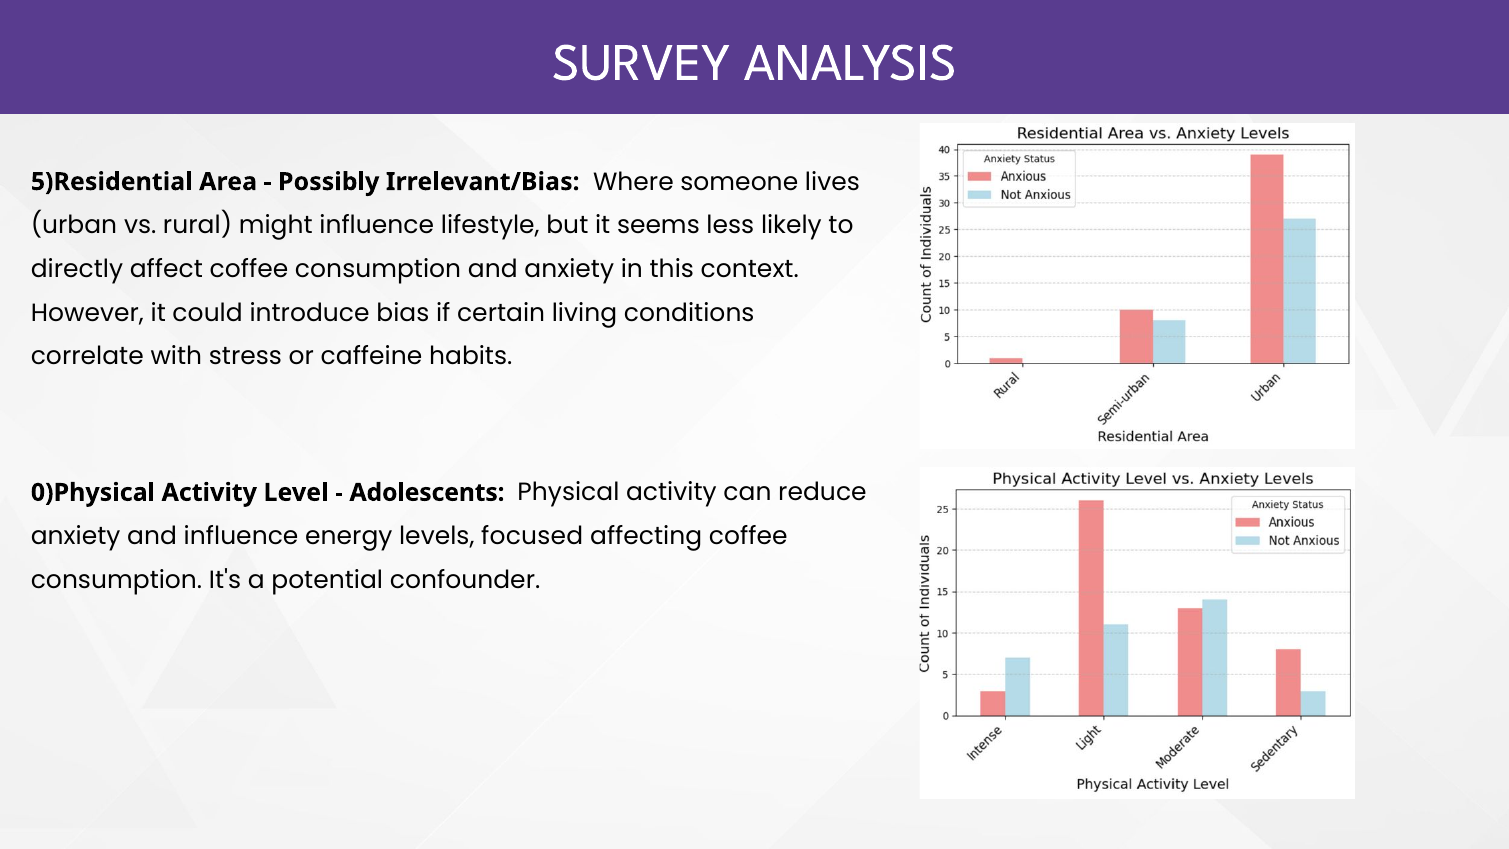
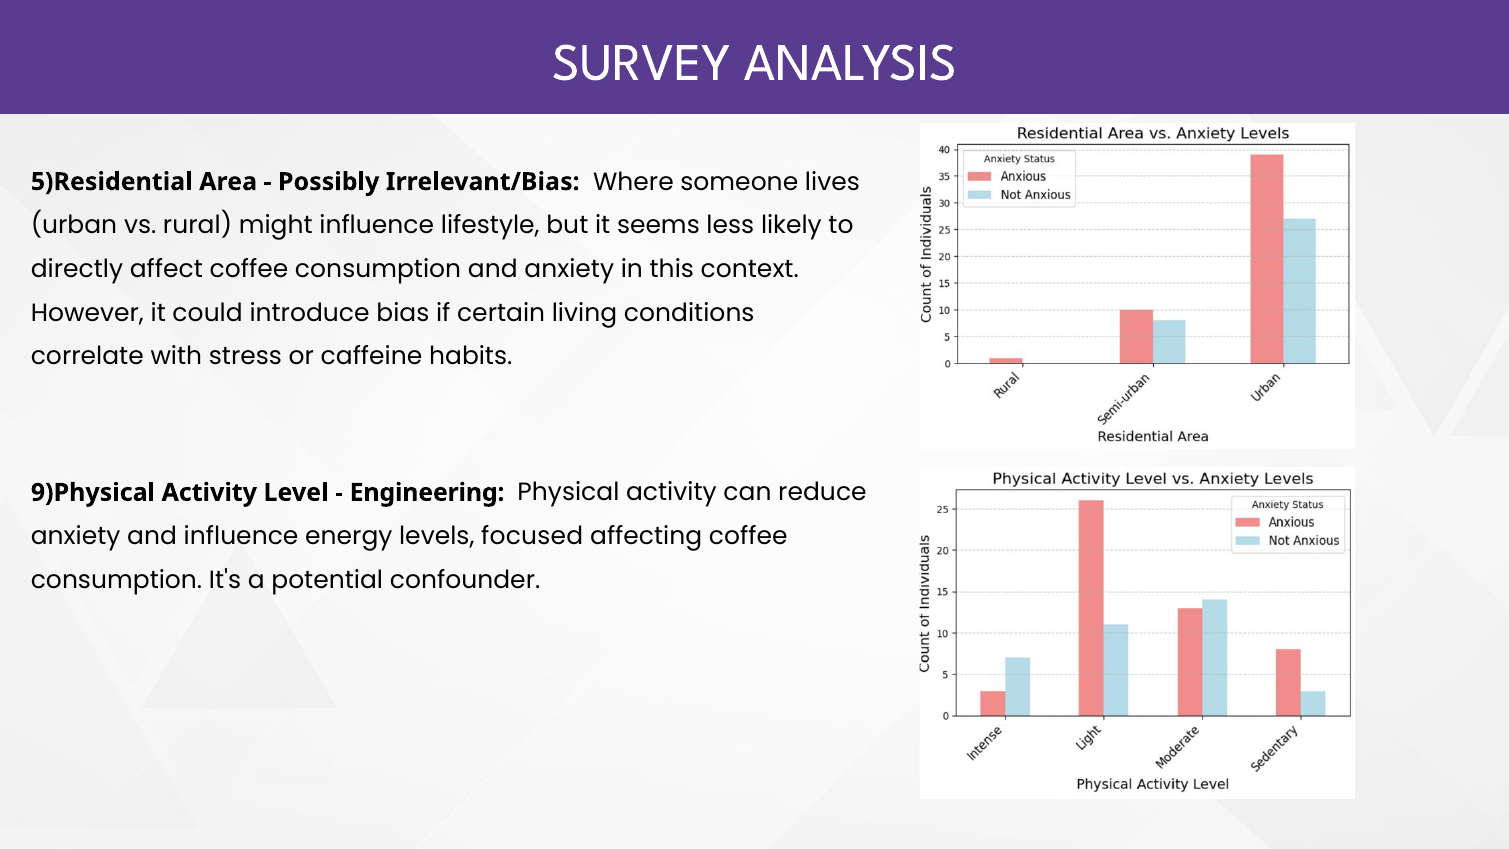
0)Physical: 0)Physical -> 9)Physical
Adolescents: Adolescents -> Engineering
